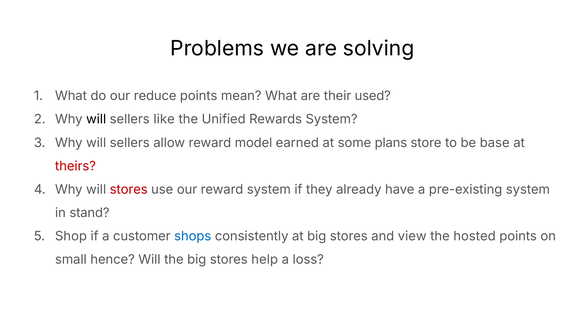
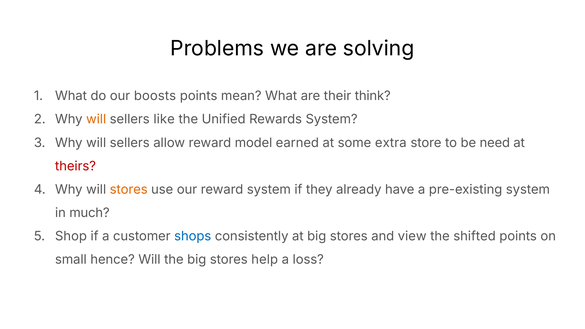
reduce: reduce -> boosts
used: used -> think
will at (96, 119) colour: black -> orange
plans: plans -> extra
base: base -> need
stores at (129, 189) colour: red -> orange
stand: stand -> much
hosted: hosted -> shifted
